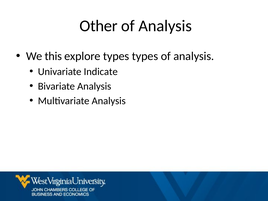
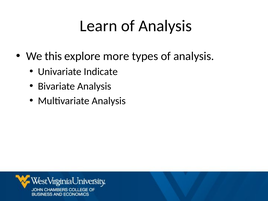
Other: Other -> Learn
explore types: types -> more
